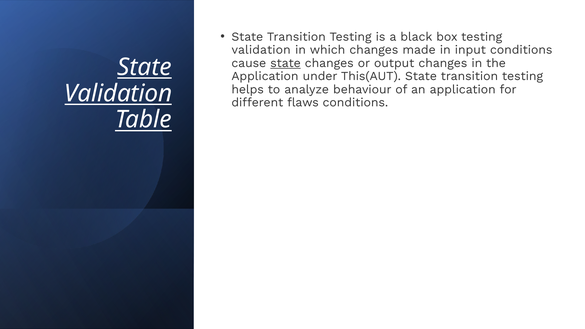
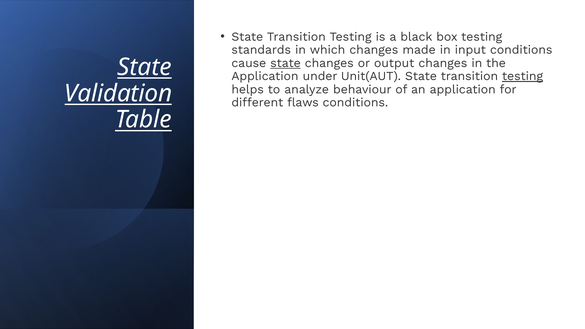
validation at (261, 50): validation -> standards
This(AUT: This(AUT -> Unit(AUT
testing at (523, 76) underline: none -> present
